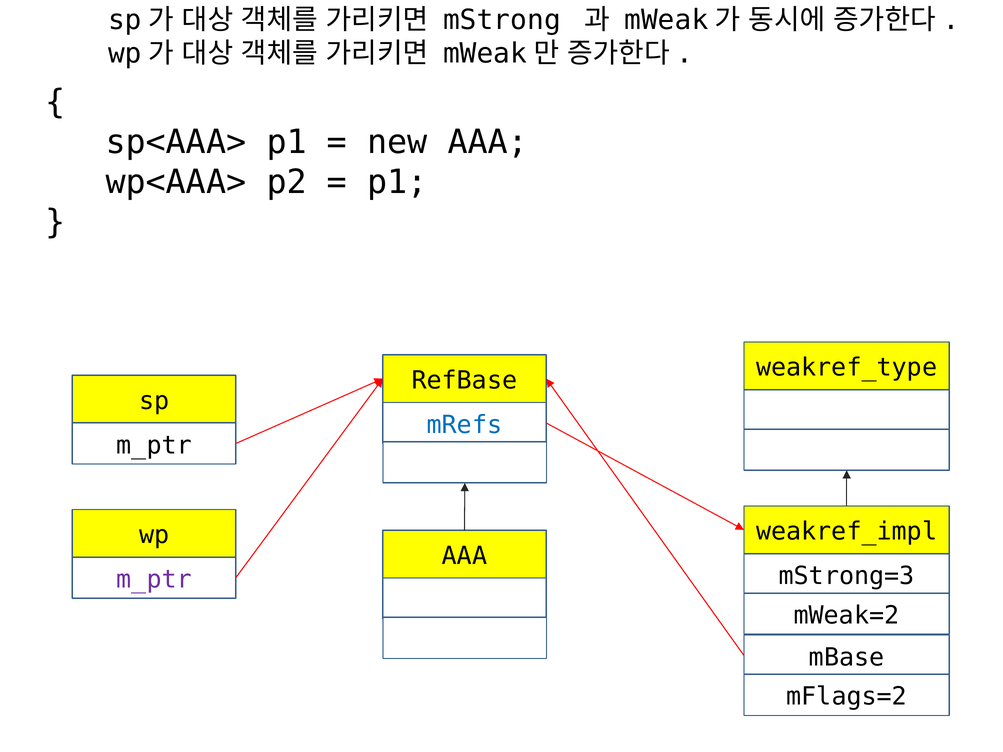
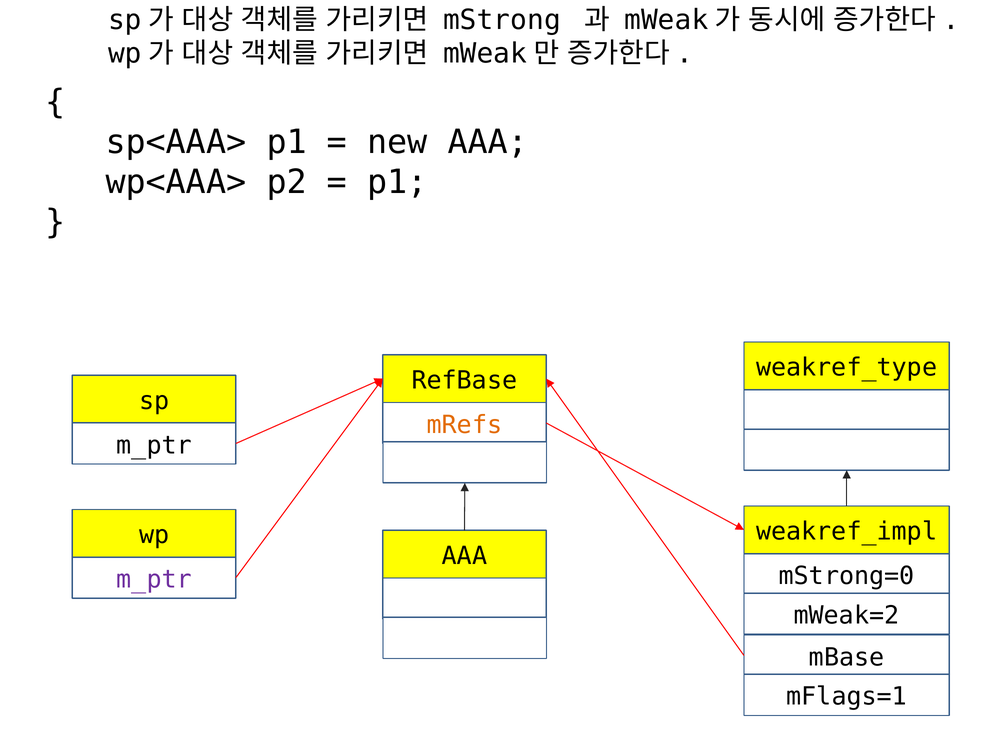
mRefs colour: blue -> orange
mStrong=3: mStrong=3 -> mStrong=0
mFlags=2: mFlags=2 -> mFlags=1
